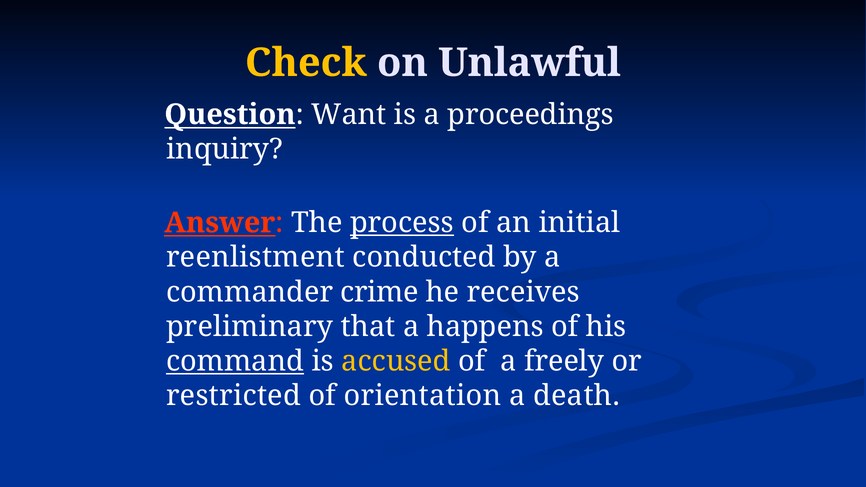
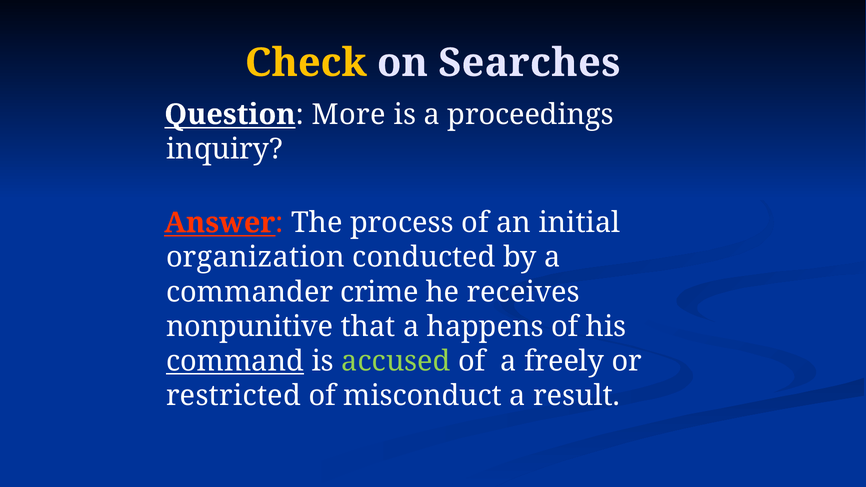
Unlawful: Unlawful -> Searches
Want: Want -> More
process underline: present -> none
reenlistment: reenlistment -> organization
preliminary: preliminary -> nonpunitive
accused colour: yellow -> light green
orientation: orientation -> misconduct
death: death -> result
